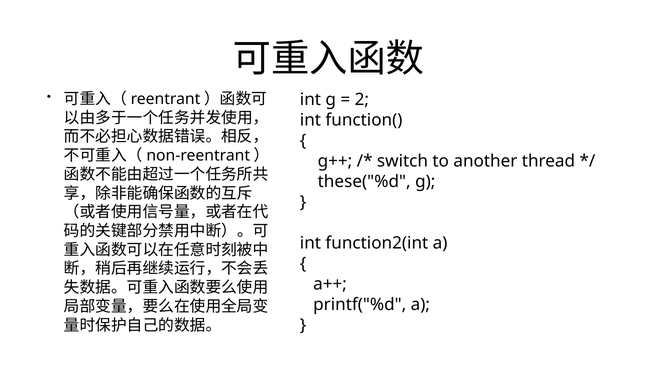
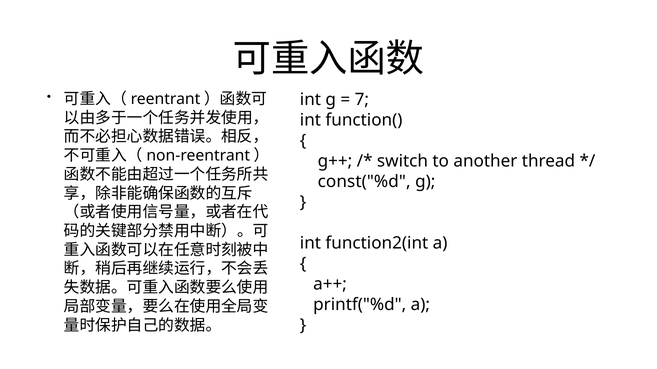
2: 2 -> 7
these("%d: these("%d -> const("%d
